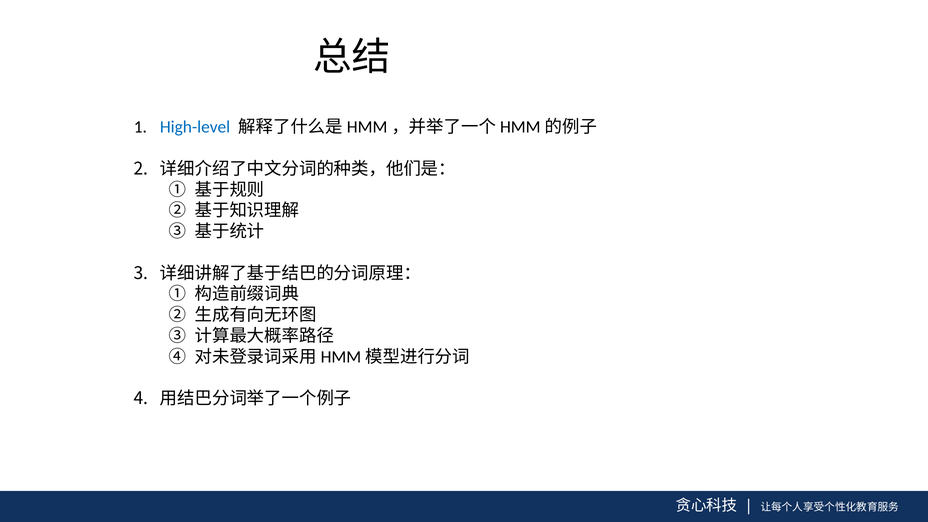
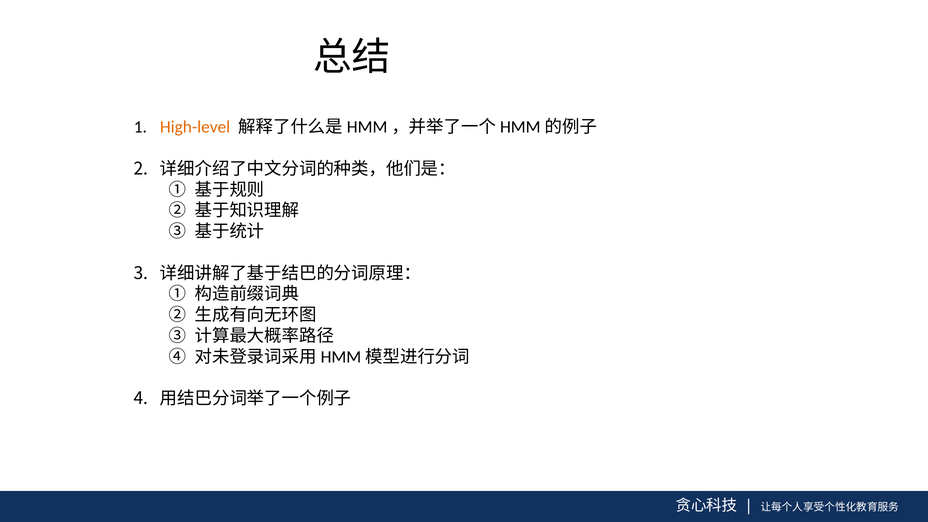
High-level colour: blue -> orange
